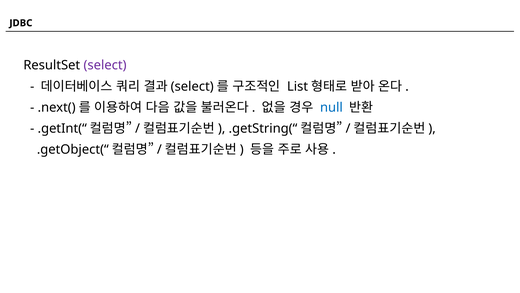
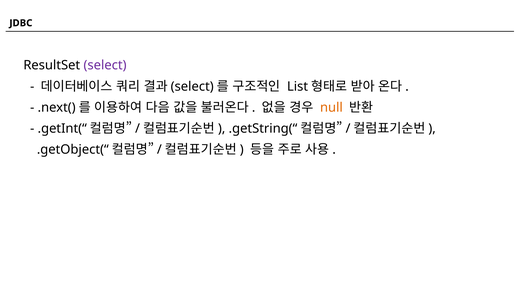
null colour: blue -> orange
